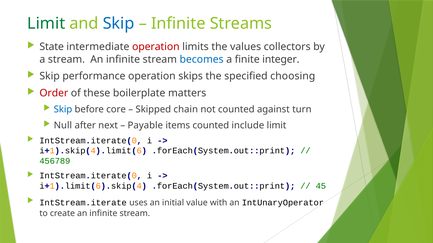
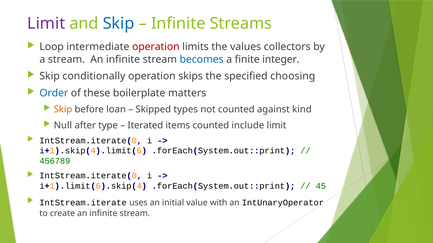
Limit at (46, 24) colour: green -> purple
State: State -> Loop
performance: performance -> conditionally
Order colour: red -> blue
Skip at (63, 110) colour: blue -> orange
core: core -> loan
chain: chain -> types
turn: turn -> kind
next: next -> type
Payable: Payable -> Iterated
